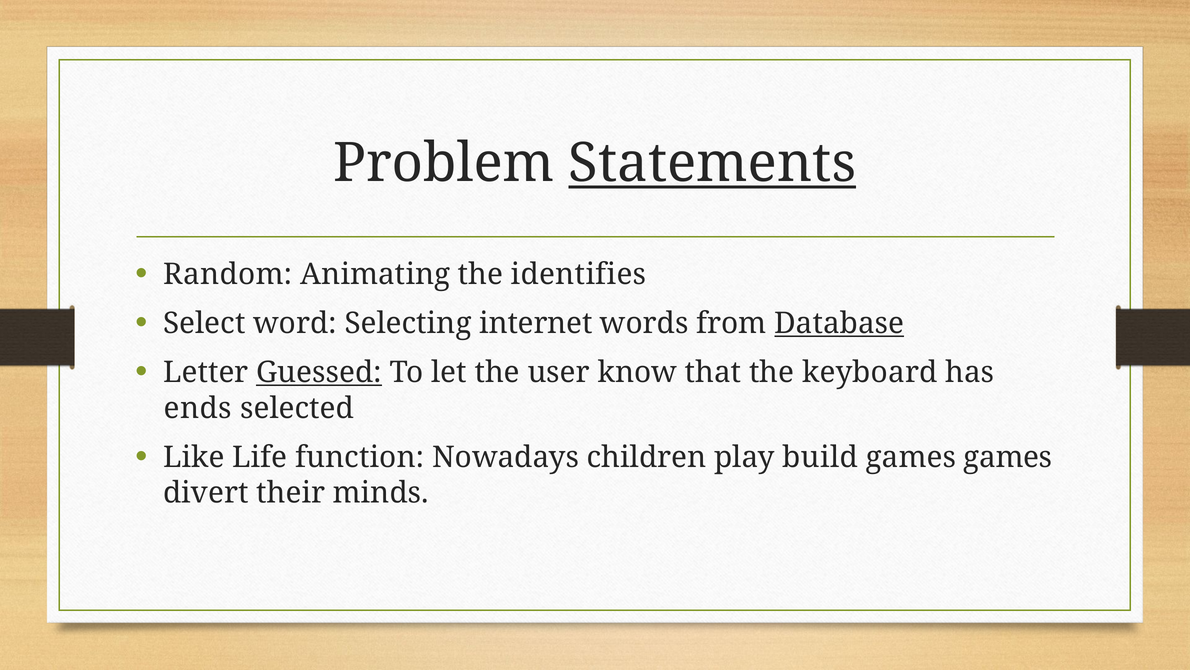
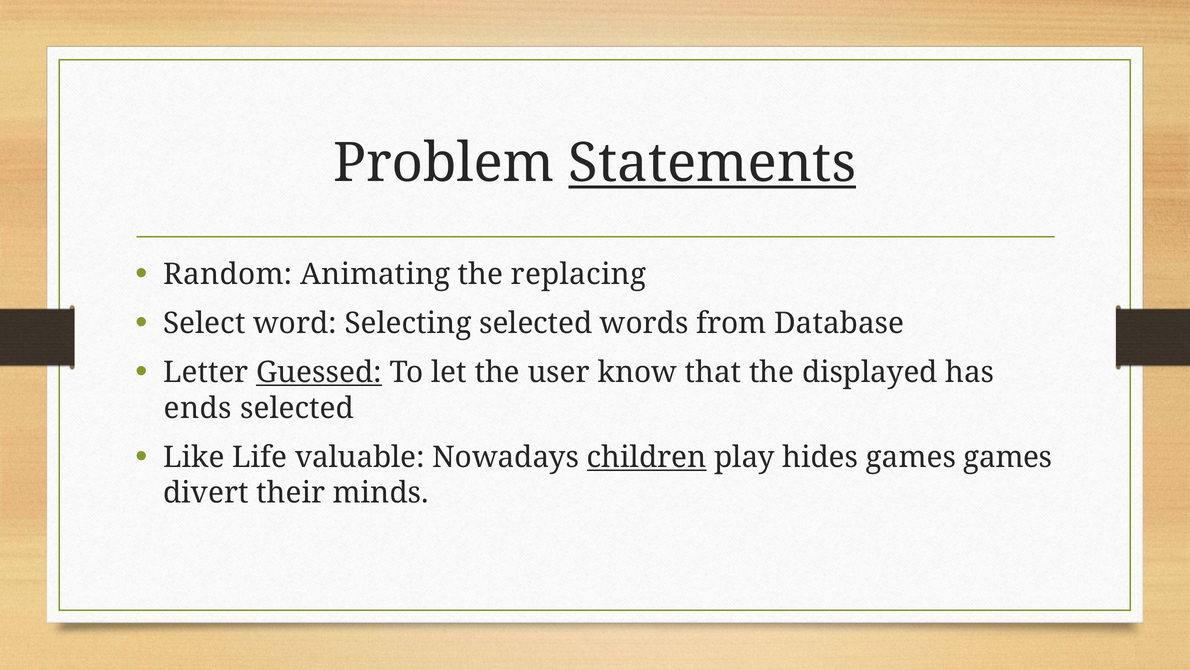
identifies: identifies -> replacing
Selecting internet: internet -> selected
Database underline: present -> none
keyboard: keyboard -> displayed
function: function -> valuable
children underline: none -> present
build: build -> hides
